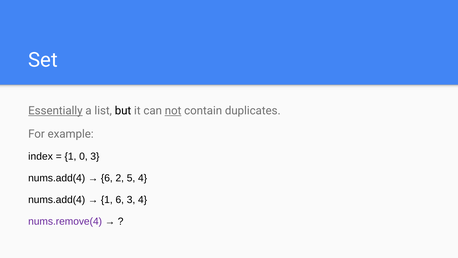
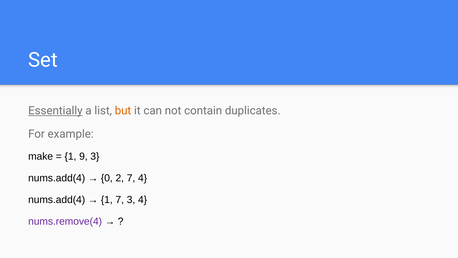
but colour: black -> orange
not underline: present -> none
index: index -> make
0: 0 -> 9
6 at (107, 178): 6 -> 0
2 5: 5 -> 7
1 6: 6 -> 7
